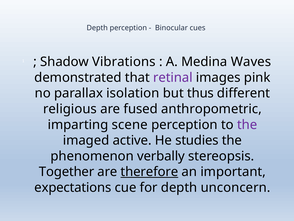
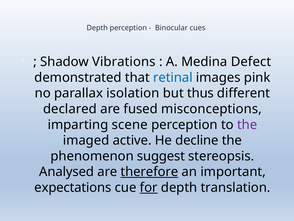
Waves: Waves -> Defect
retinal colour: purple -> blue
religious: religious -> declared
anthropometric: anthropometric -> misconceptions
studies: studies -> decline
verbally: verbally -> suggest
Together: Together -> Analysed
for underline: none -> present
unconcern: unconcern -> translation
